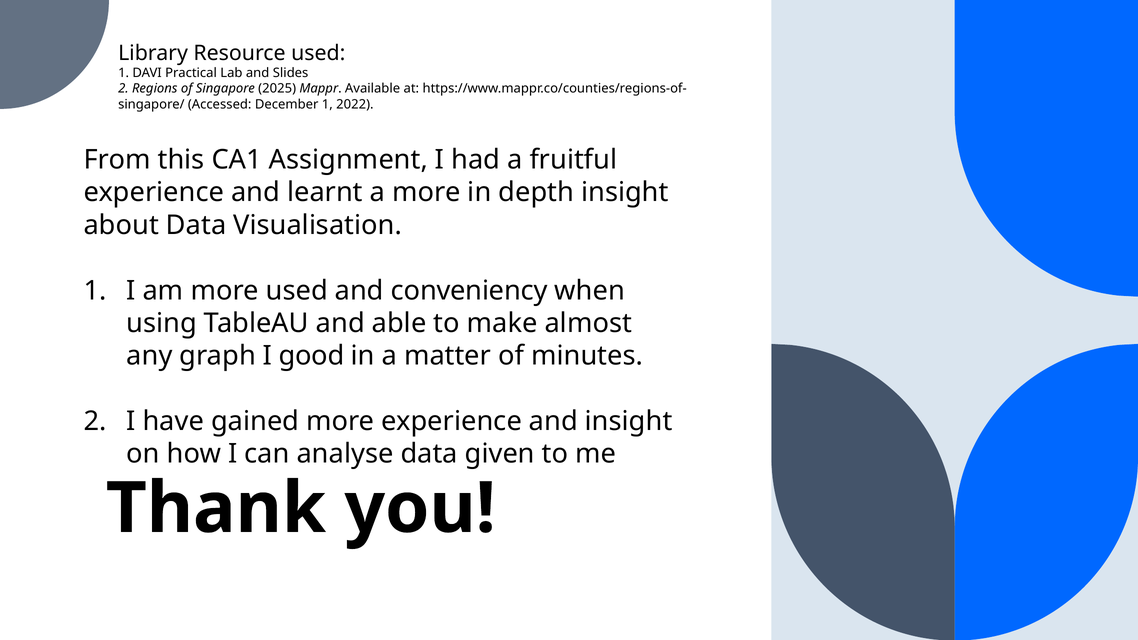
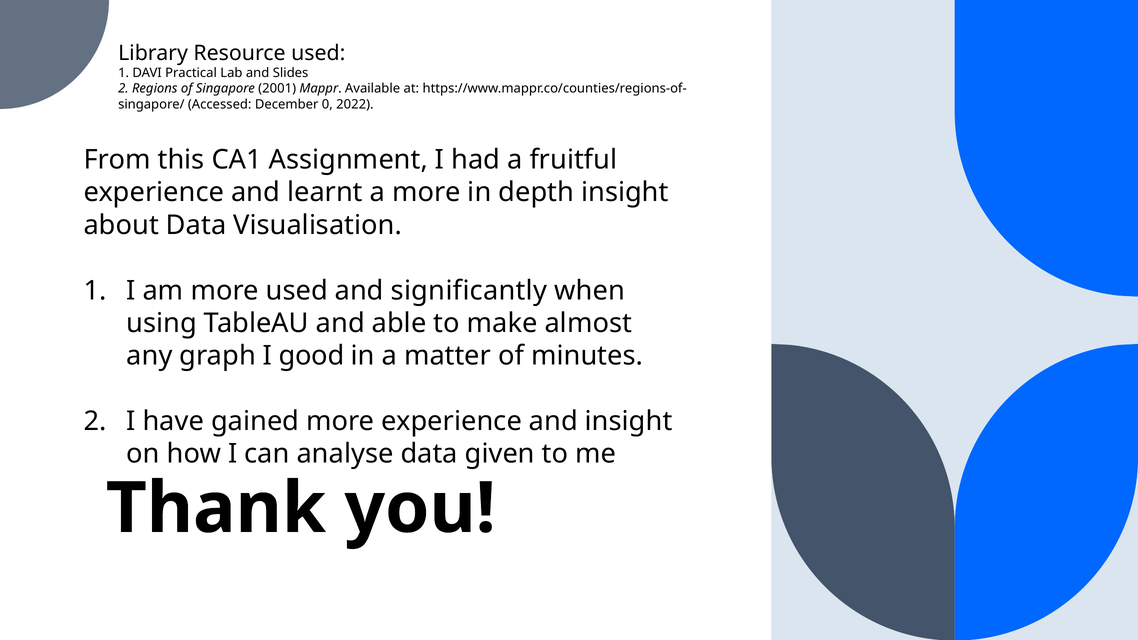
2025: 2025 -> 2001
December 1: 1 -> 0
conveniency: conveniency -> significantly
